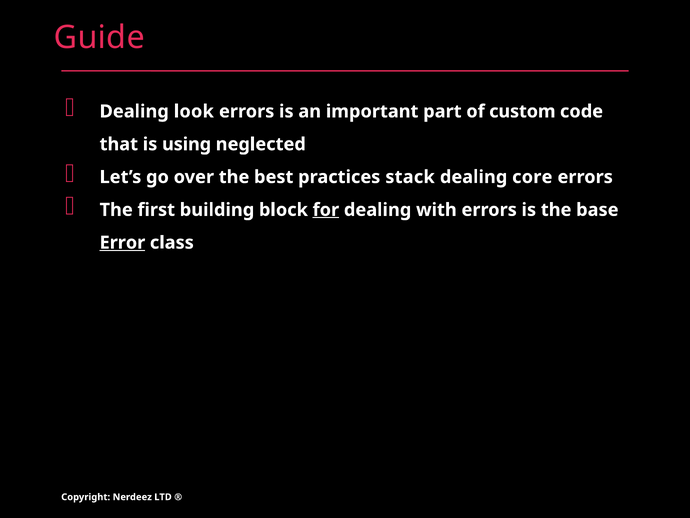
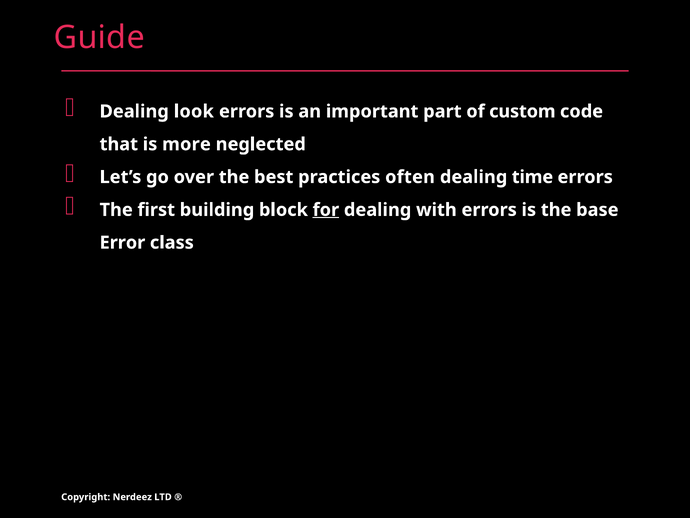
using: using -> more
stack: stack -> often
core: core -> time
Error underline: present -> none
